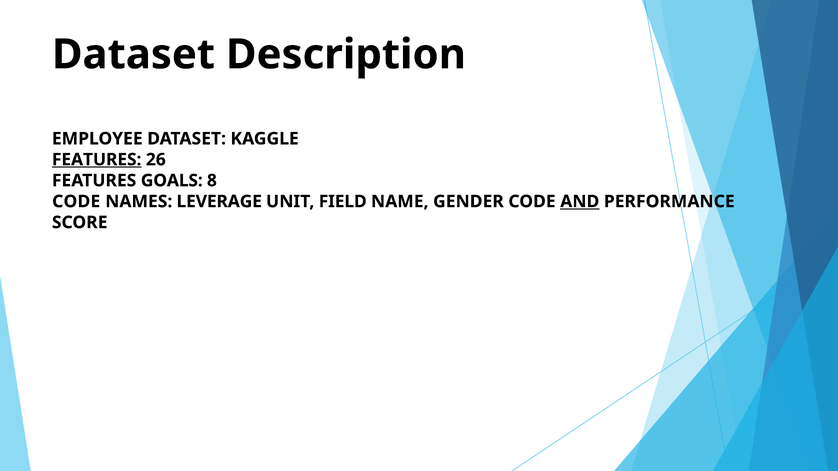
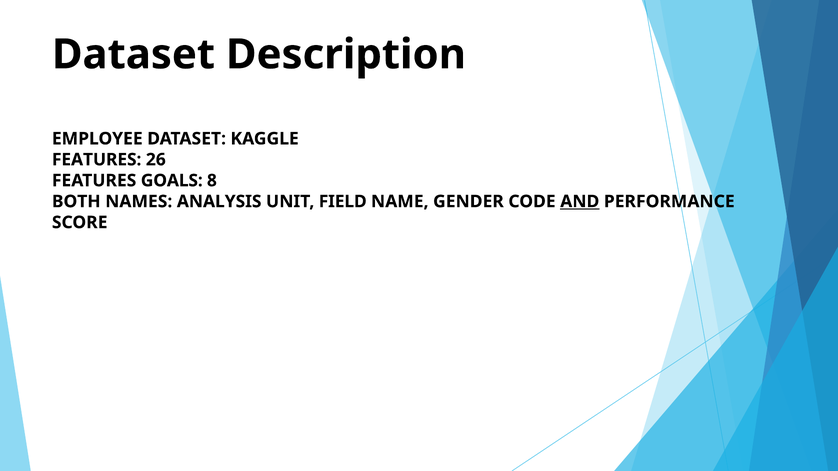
FEATURES at (97, 160) underline: present -> none
CODE at (76, 202): CODE -> BOTH
LEVERAGE: LEVERAGE -> ANALYSIS
